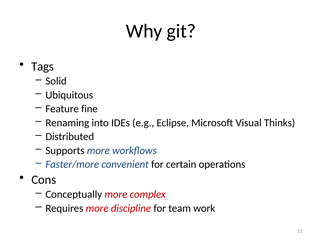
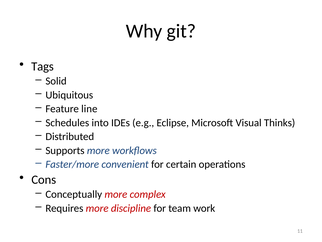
fine: fine -> line
Renaming: Renaming -> Schedules
